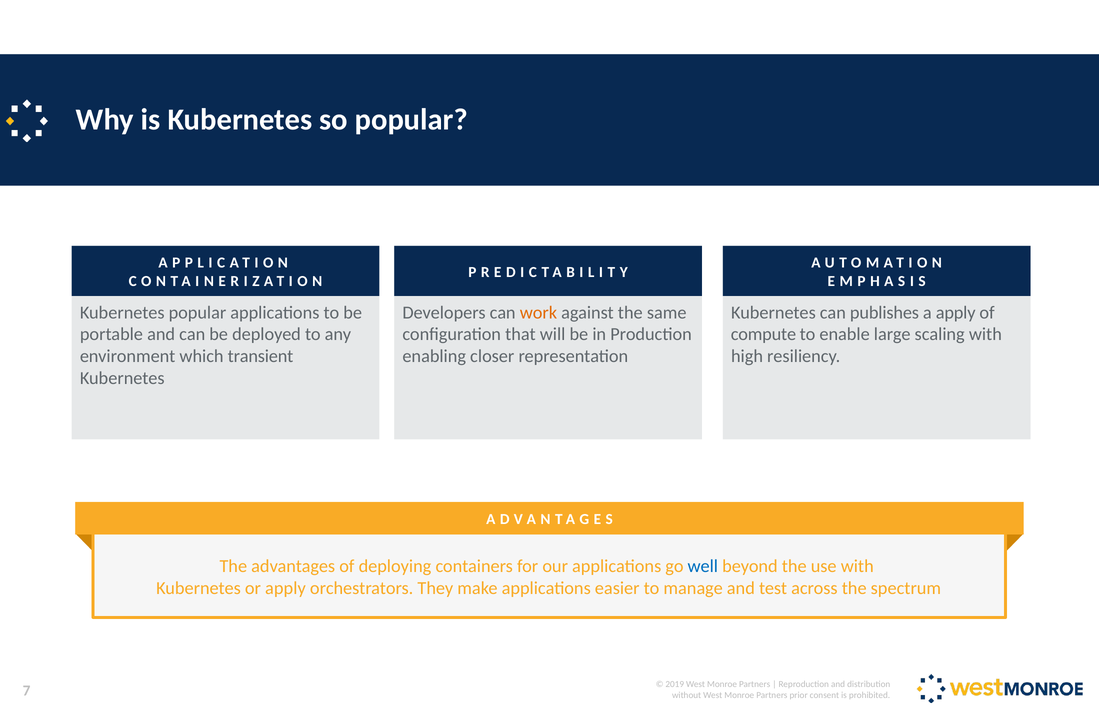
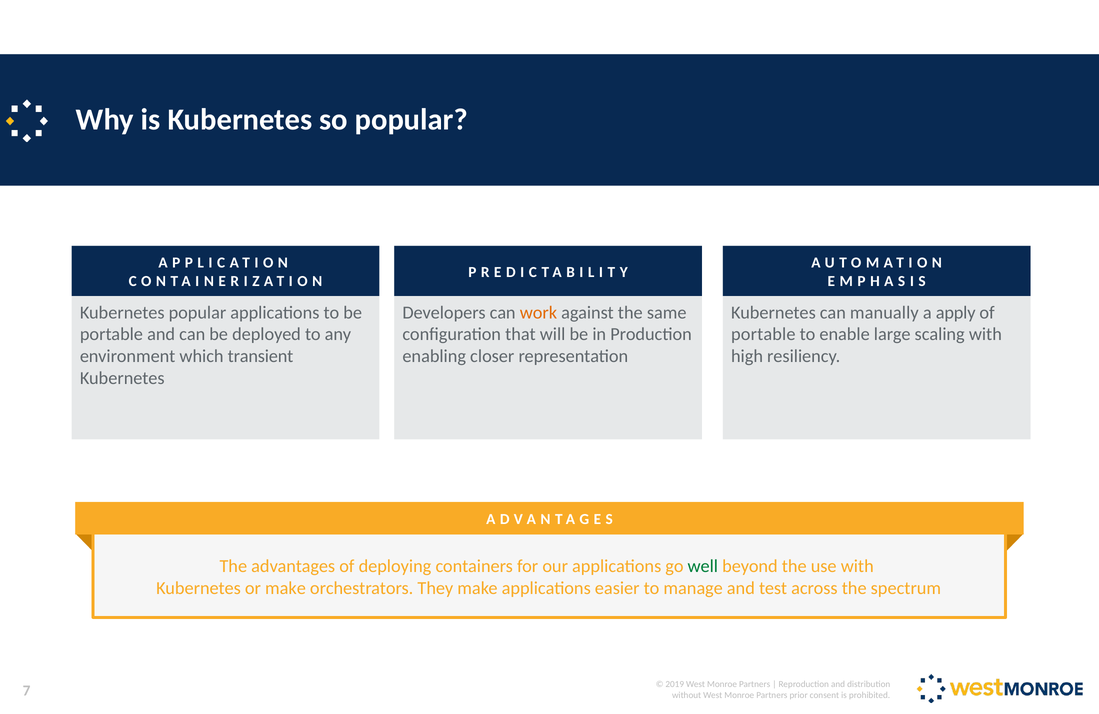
publishes: publishes -> manually
compute at (763, 335): compute -> portable
well colour: blue -> green
or apply: apply -> make
